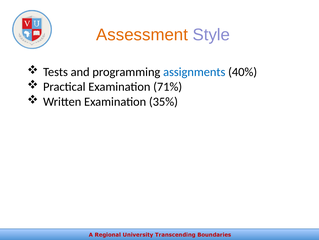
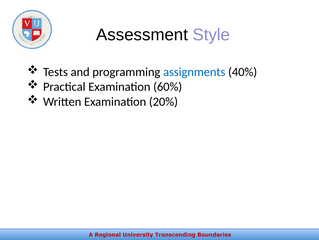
Assessment colour: orange -> black
71%: 71% -> 60%
35%: 35% -> 20%
